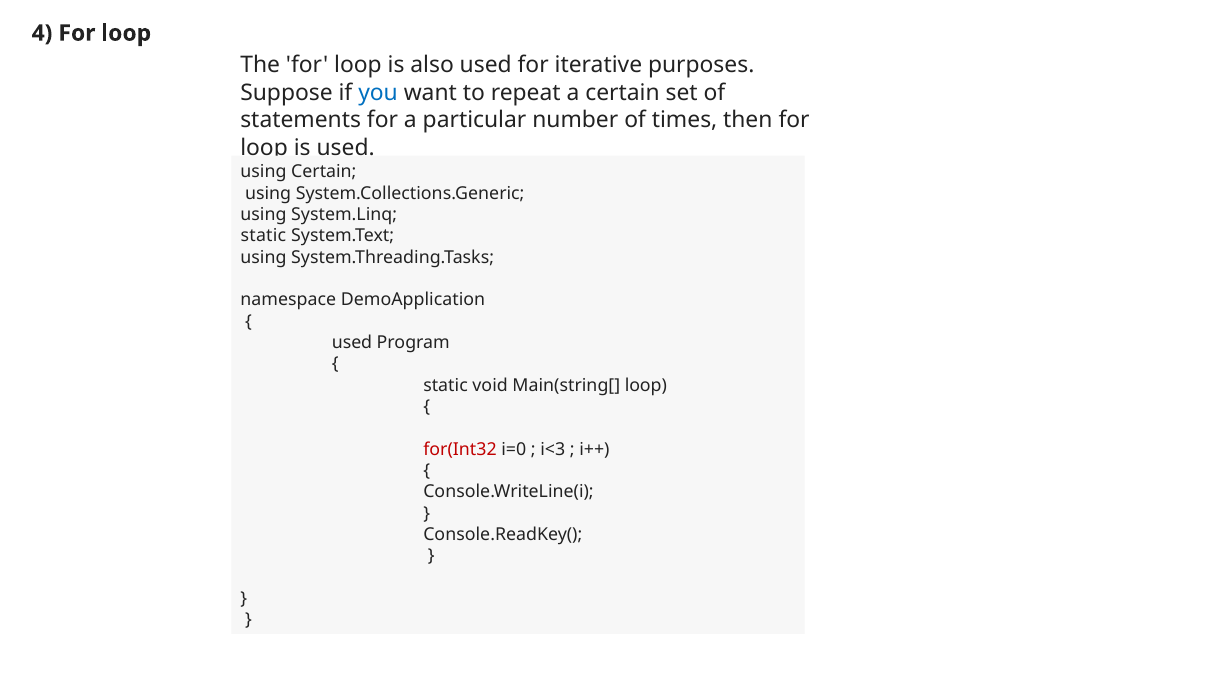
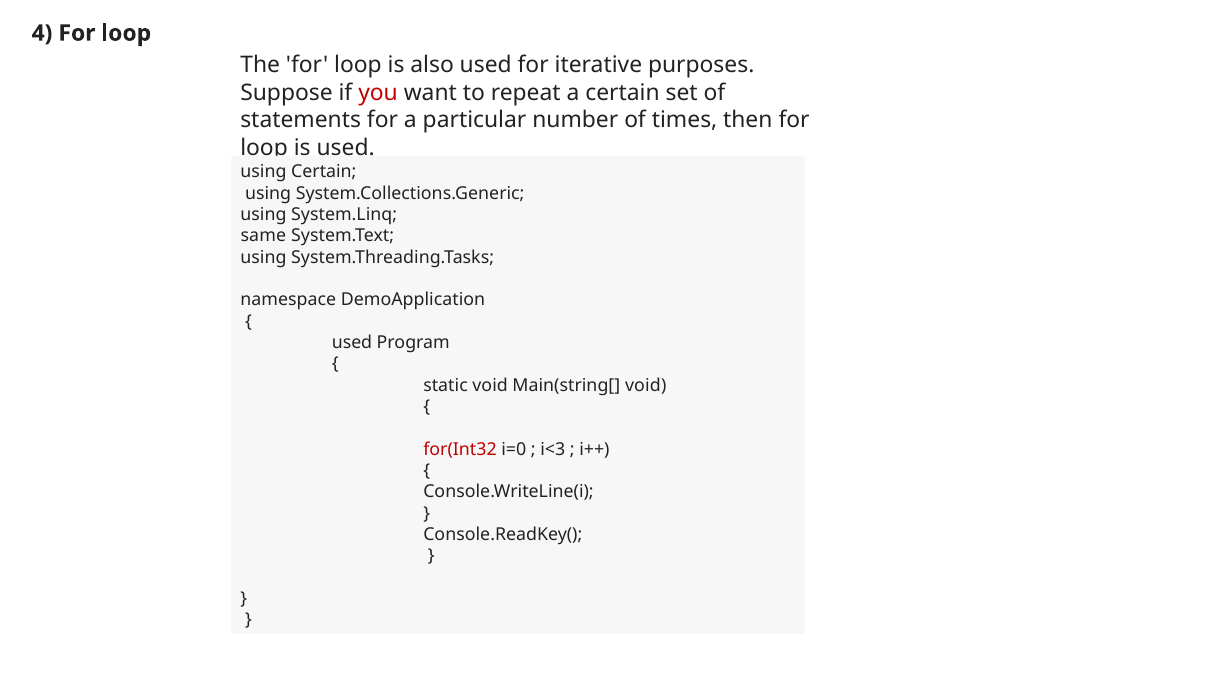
you colour: blue -> red
static at (263, 236): static -> same
Main(string[ loop: loop -> void
